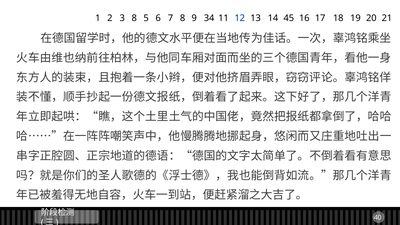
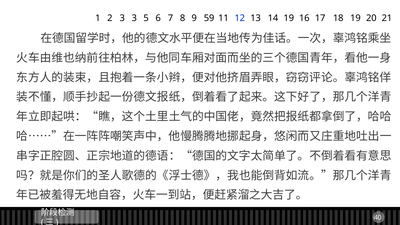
3 8: 8 -> 3
34: 34 -> 59
14 45: 45 -> 19
